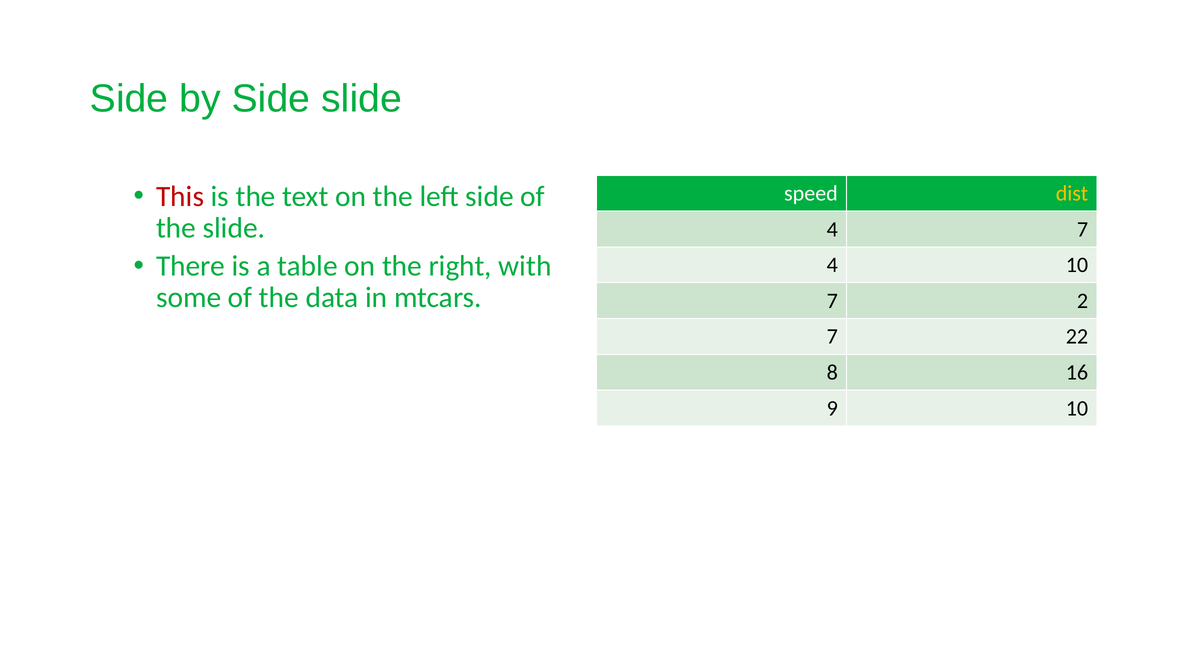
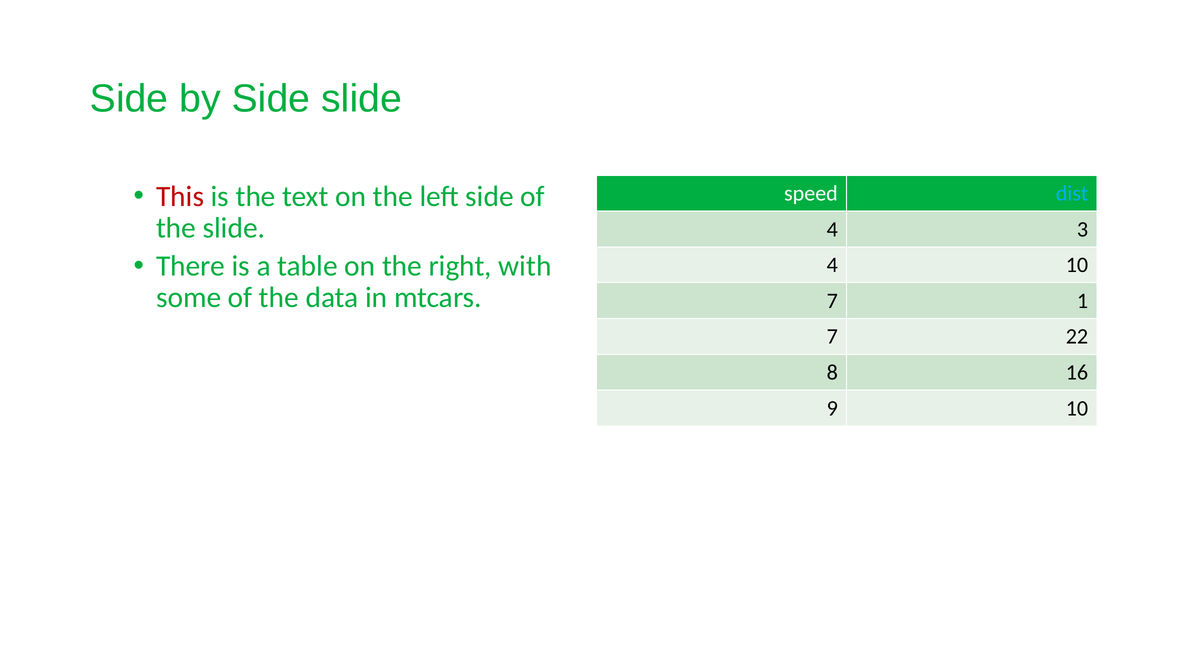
dist colour: yellow -> light blue
4 7: 7 -> 3
2: 2 -> 1
